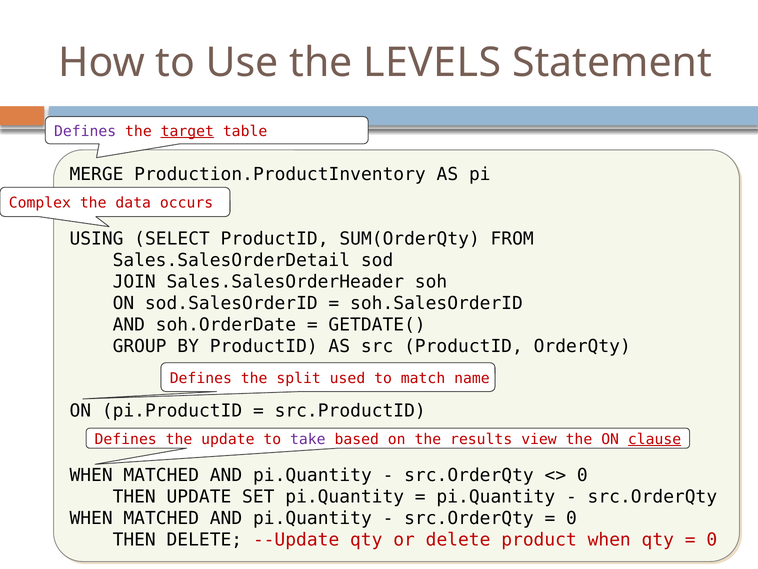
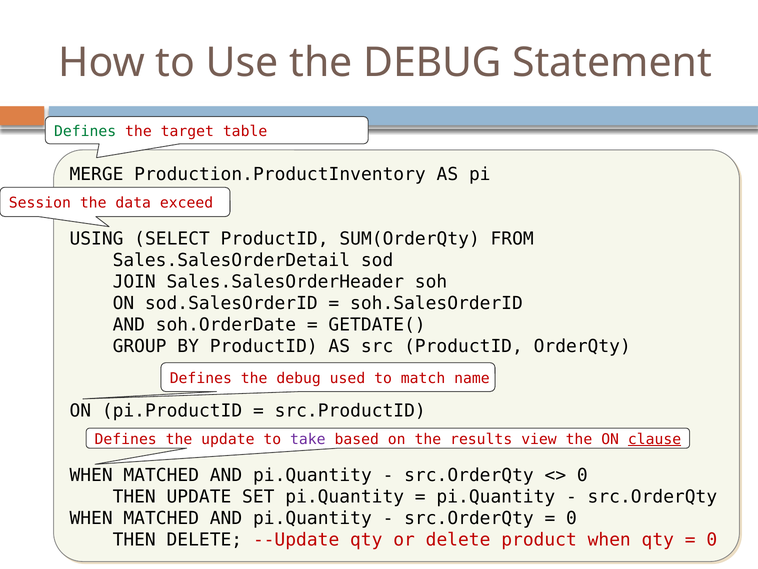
Use the LEVELS: LEVELS -> DEBUG
Defines at (85, 131) colour: purple -> green
target underline: present -> none
Complex: Complex -> Session
occurs: occurs -> exceed
Defines the split: split -> debug
